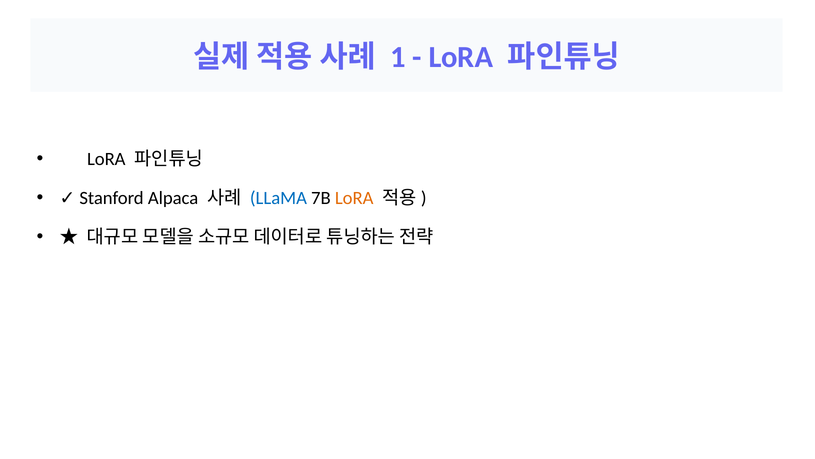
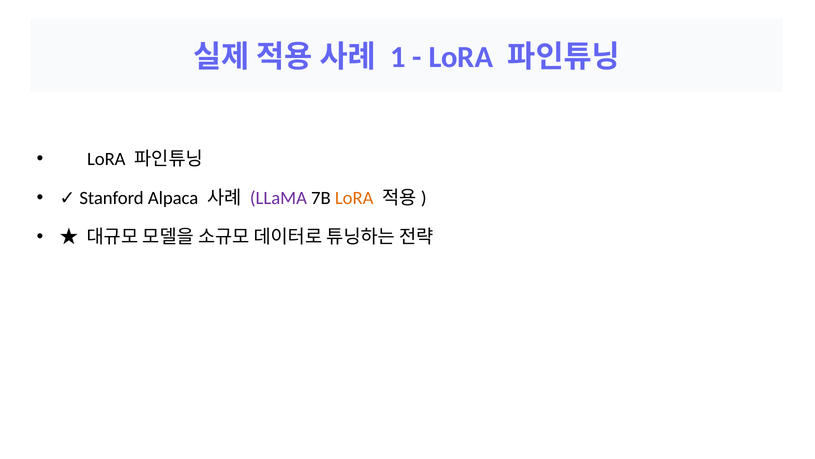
LLaMA colour: blue -> purple
